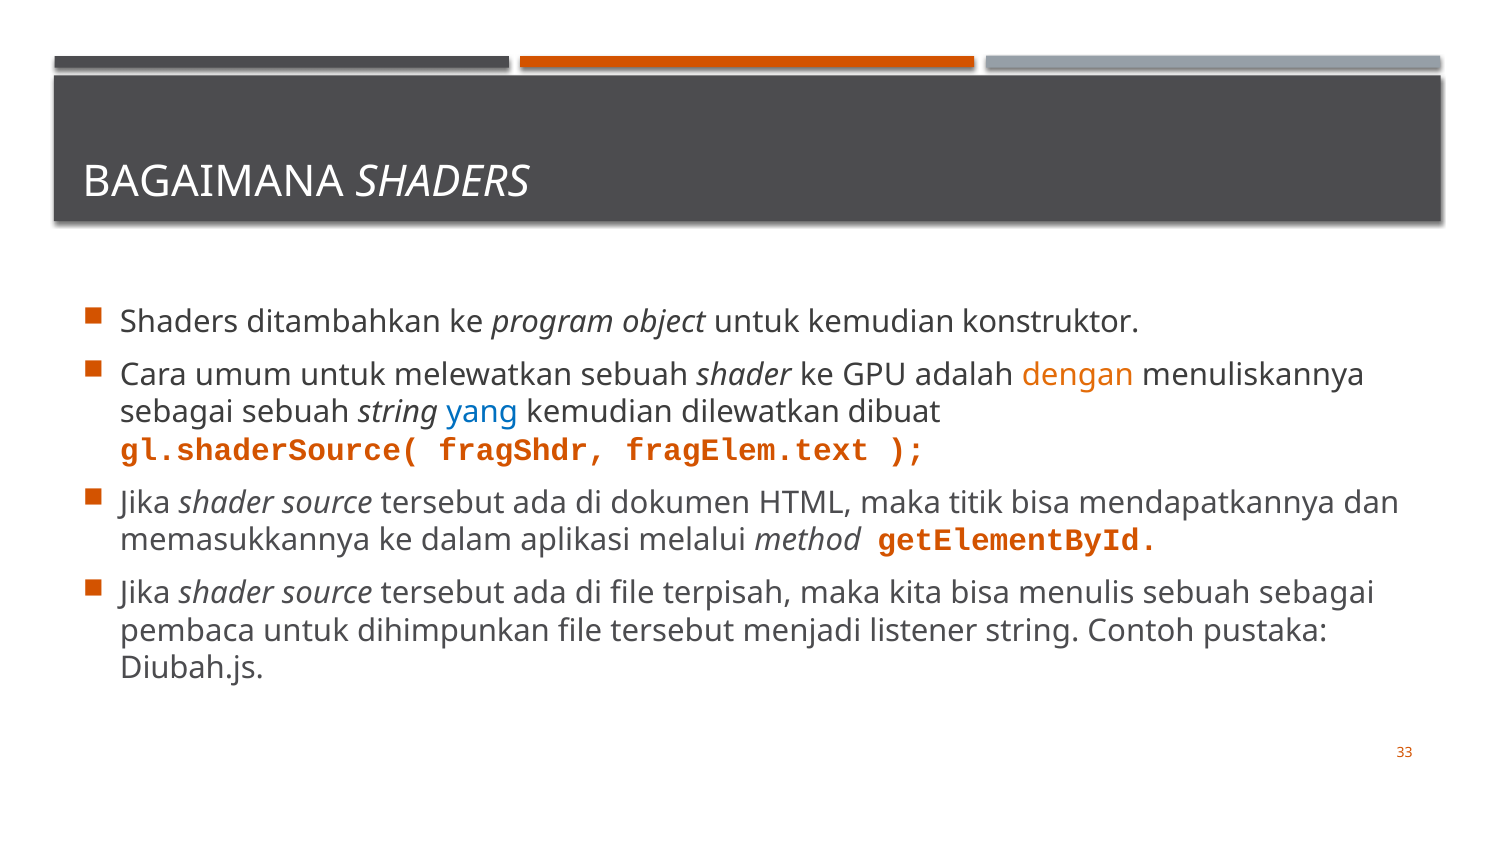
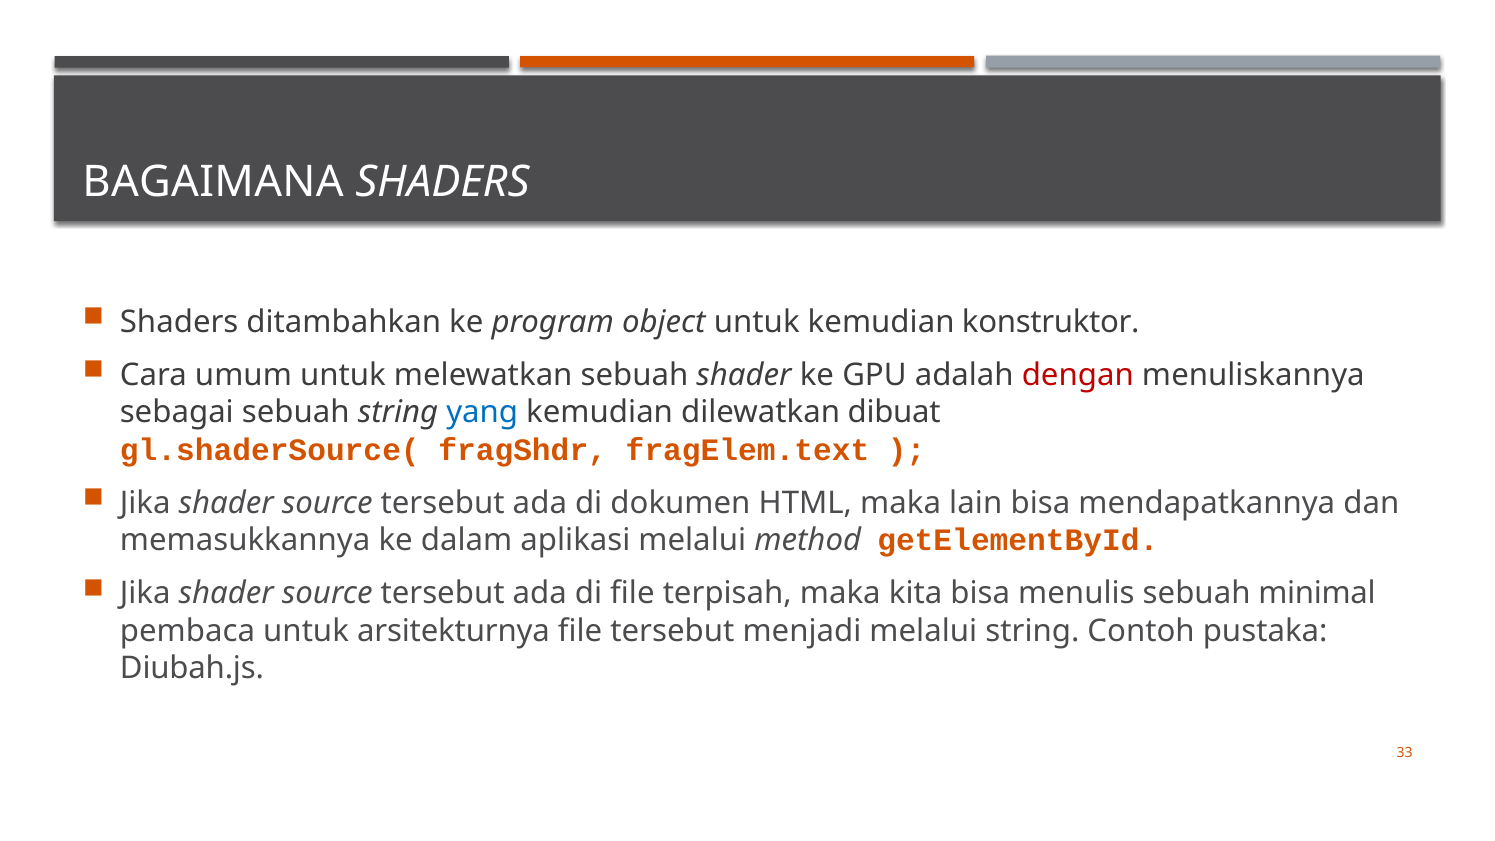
dengan colour: orange -> red
titik: titik -> lain
sebuah sebagai: sebagai -> minimal
dihimpunkan: dihimpunkan -> arsitekturnya
menjadi listener: listener -> melalui
